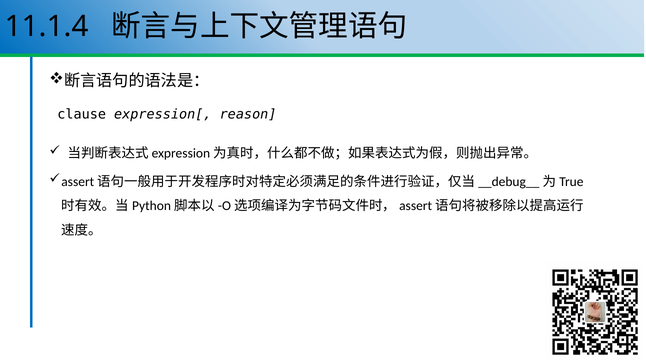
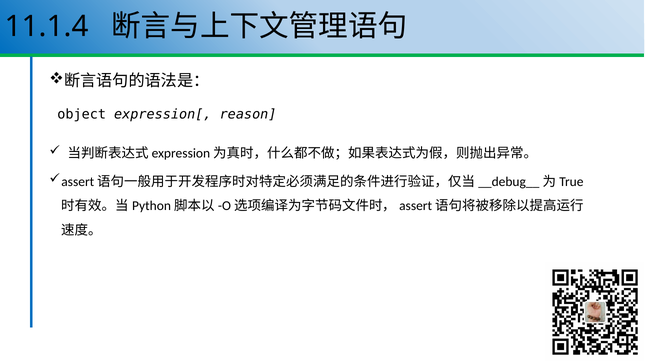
clause: clause -> object
